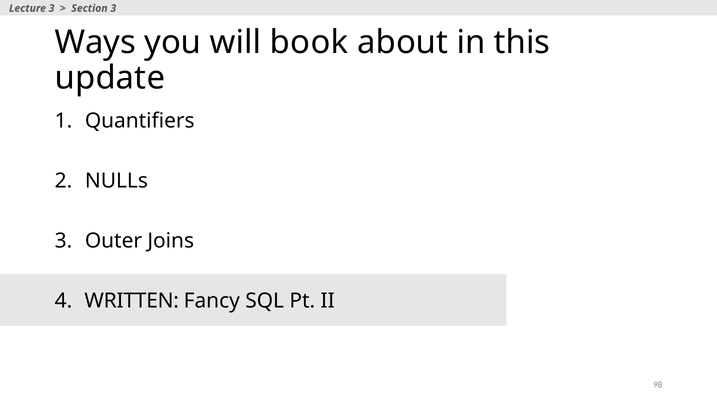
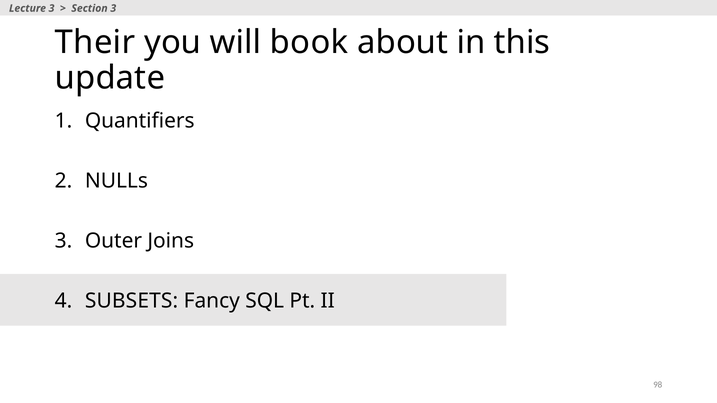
Ways: Ways -> Their
WRITTEN: WRITTEN -> SUBSETS
